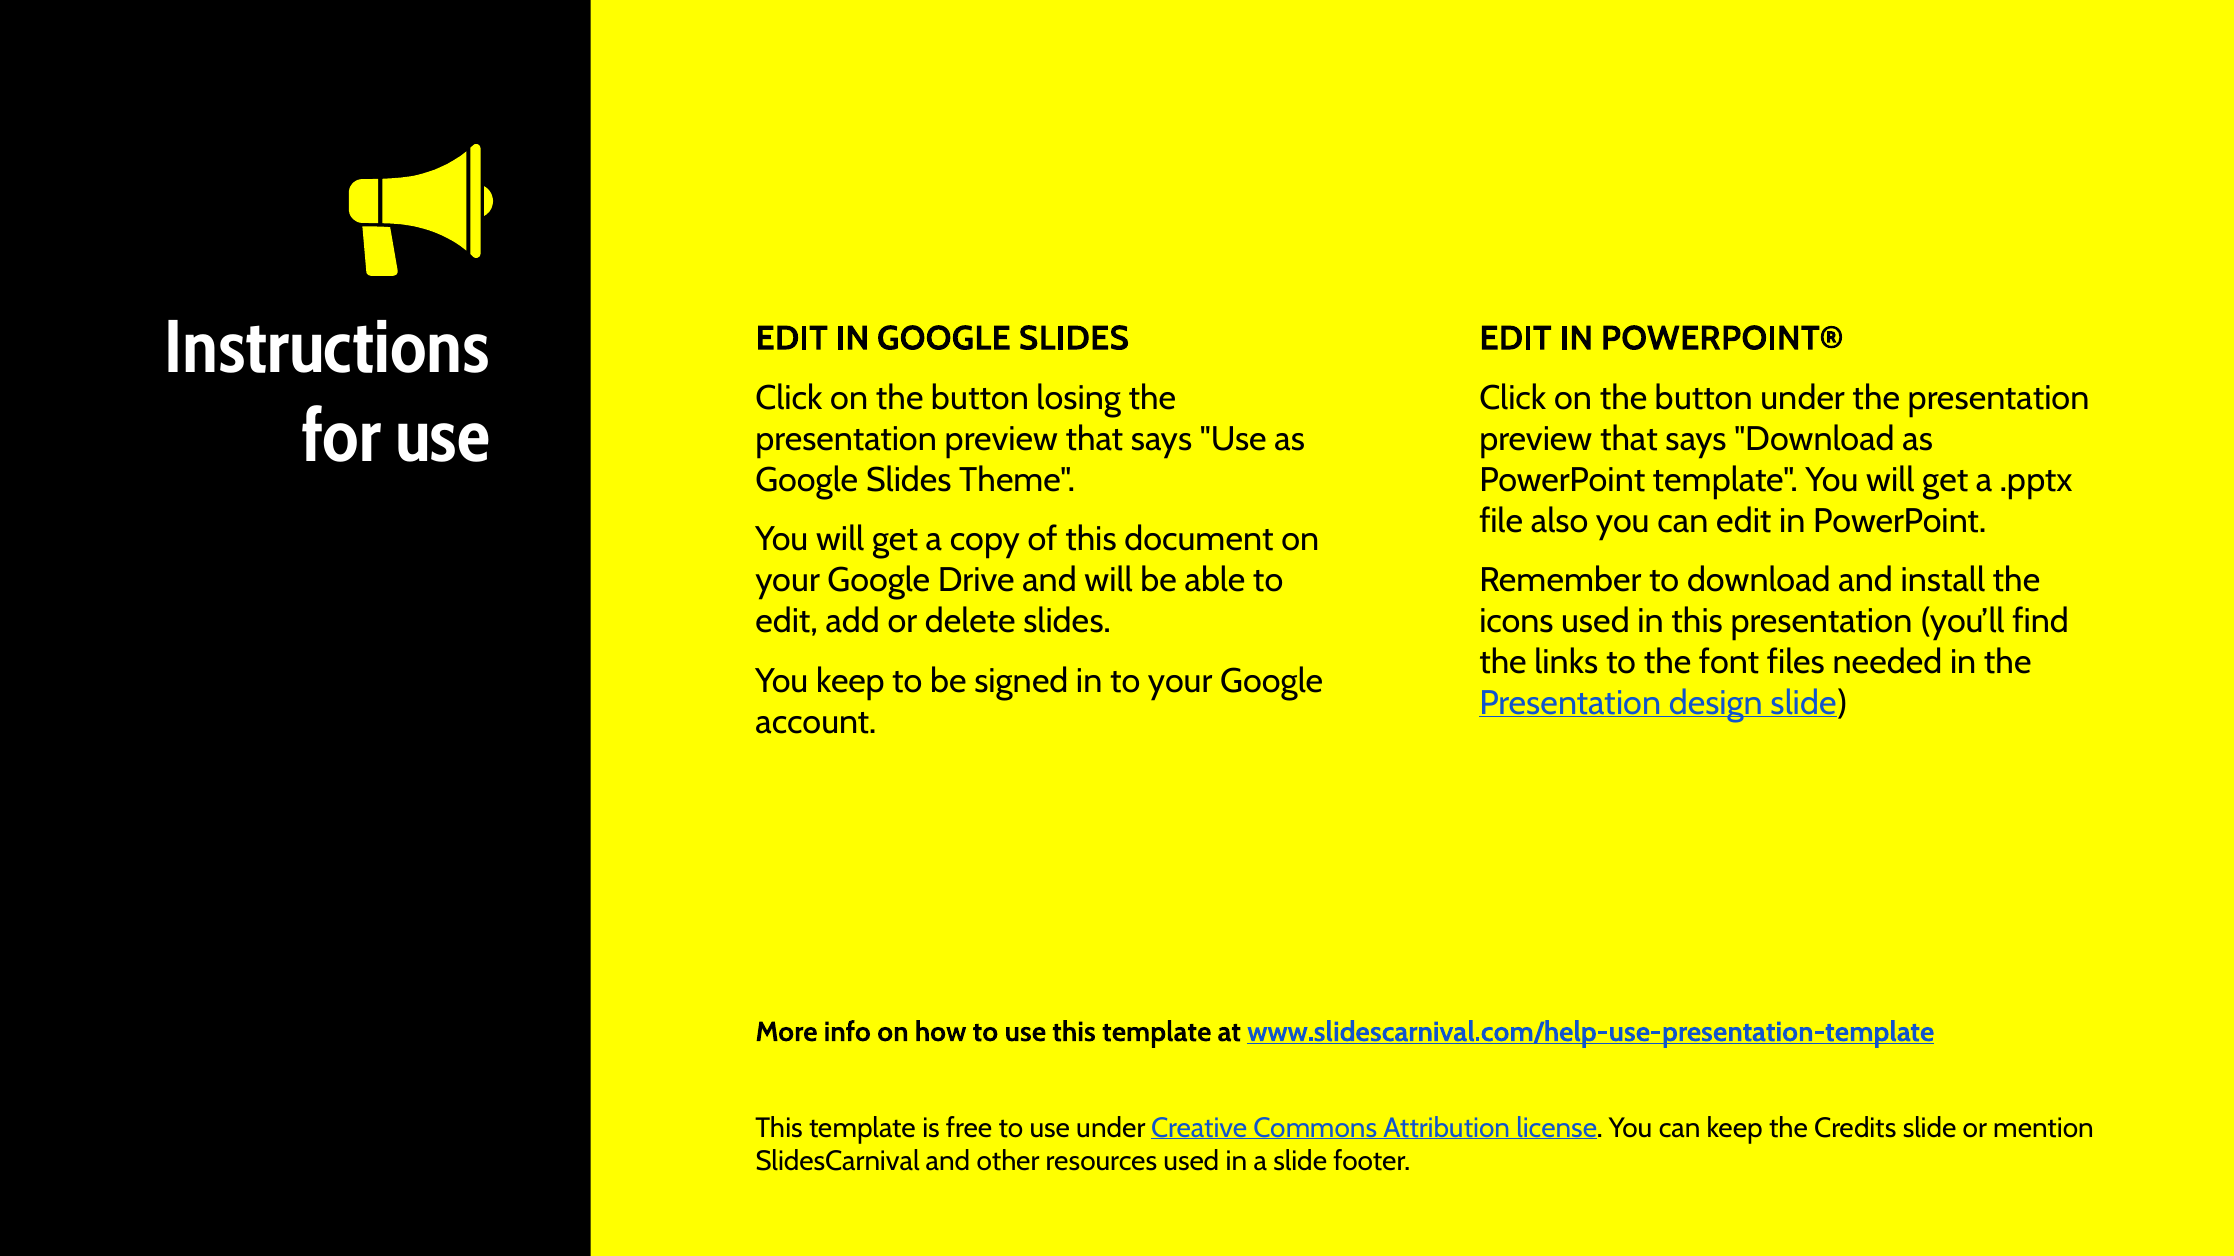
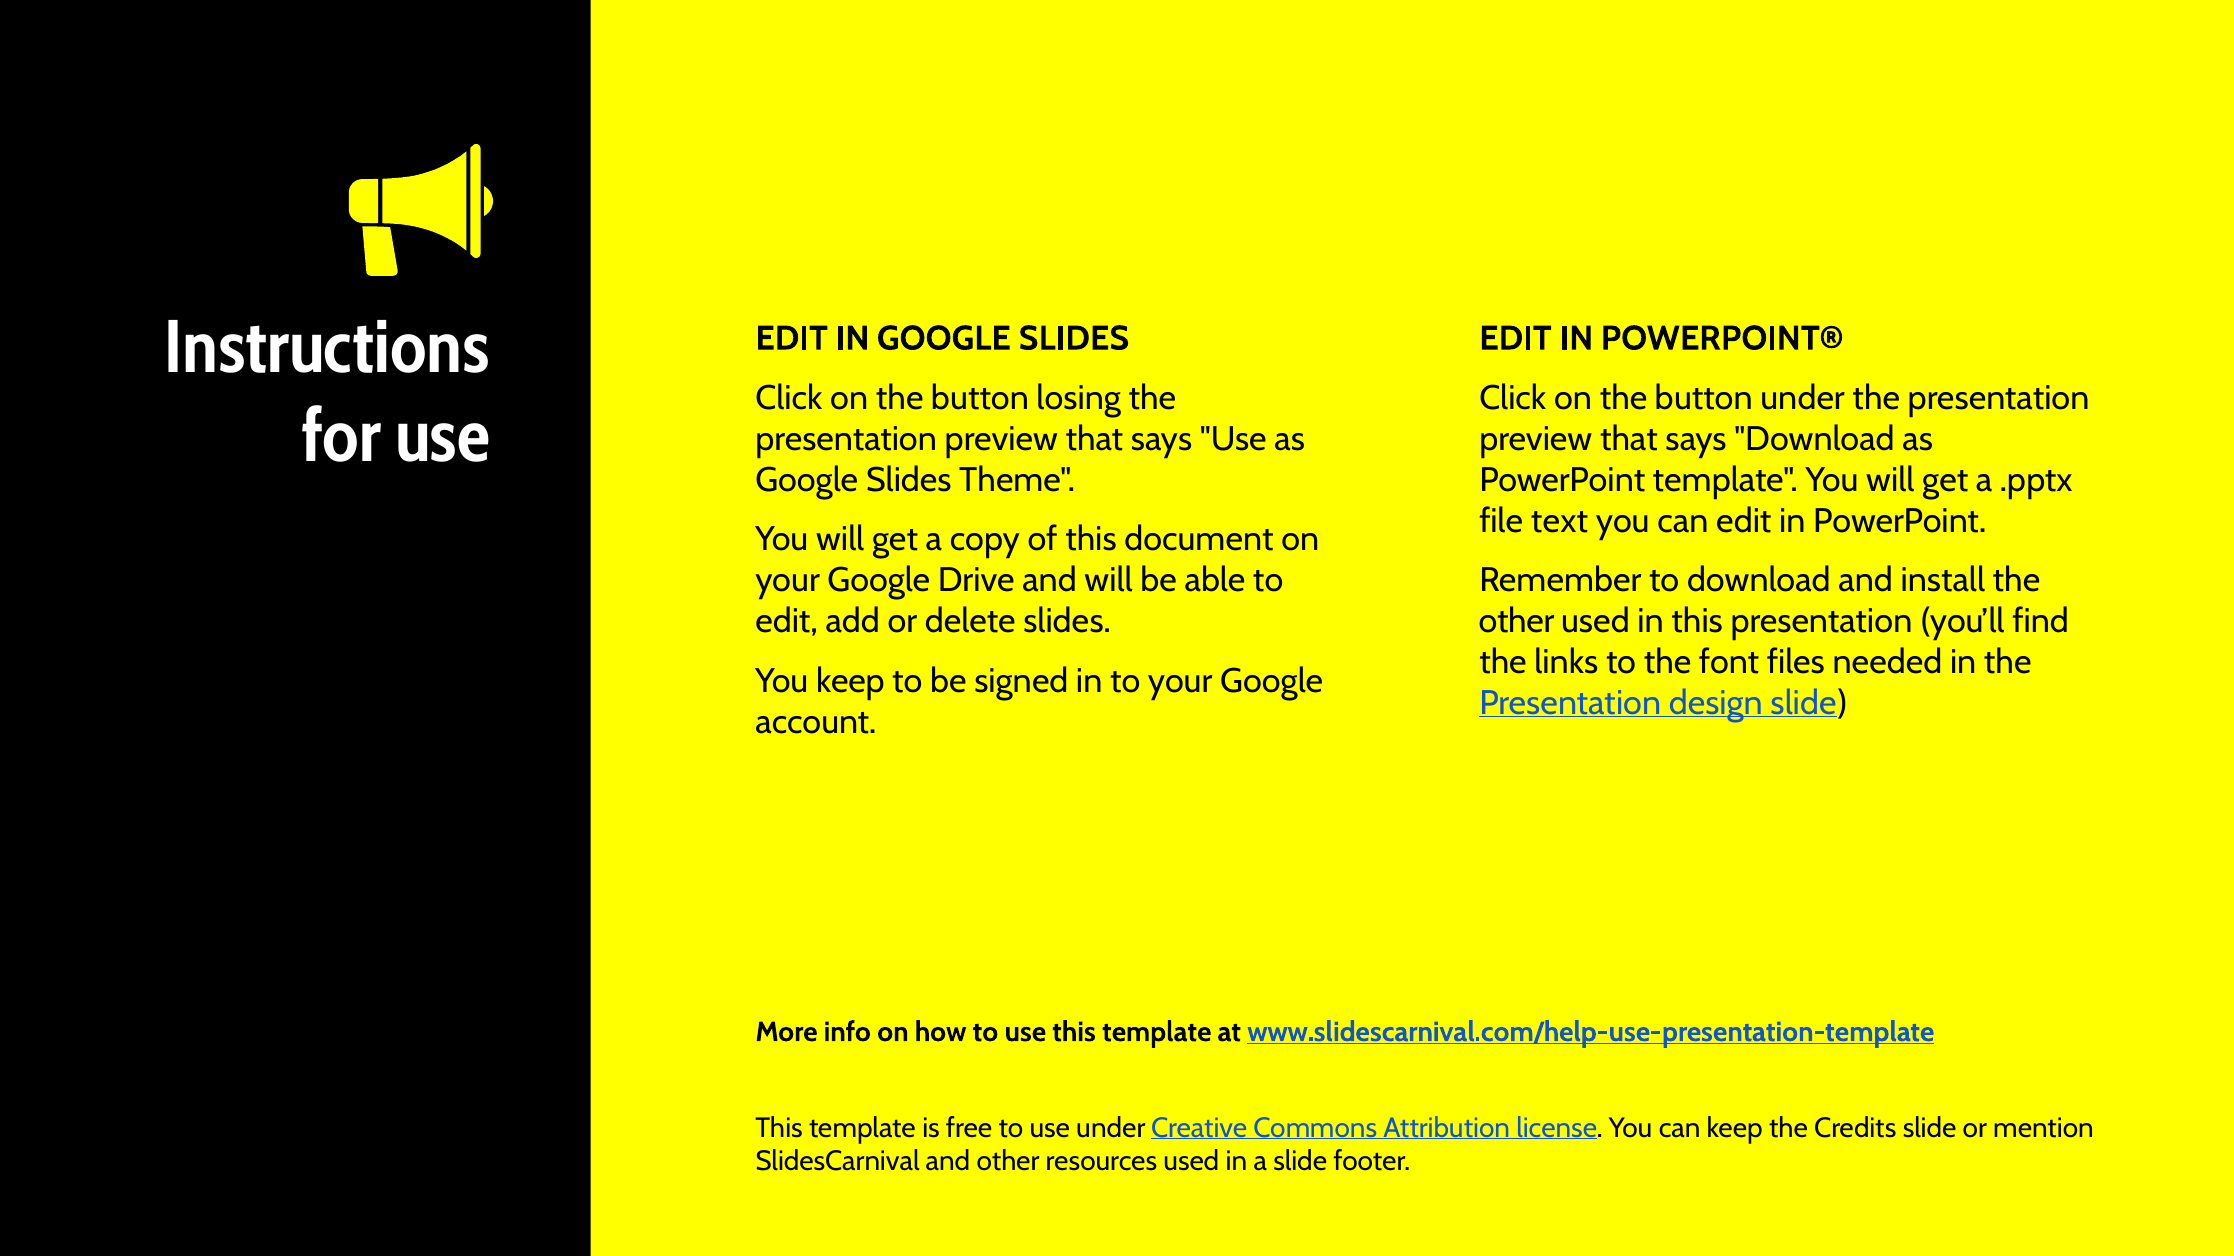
also: also -> text
icons at (1516, 622): icons -> other
